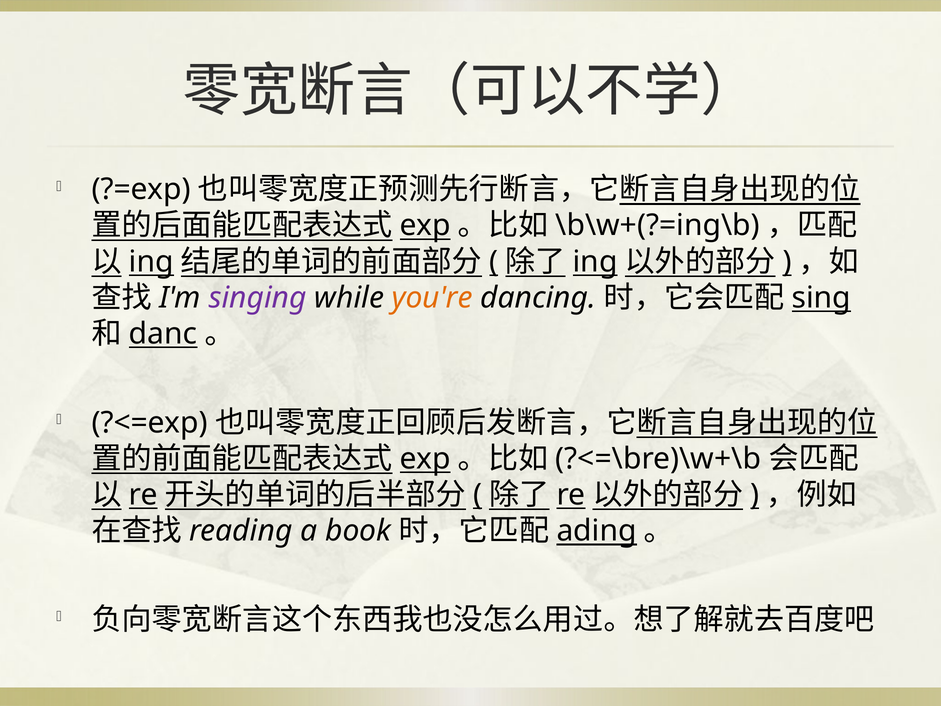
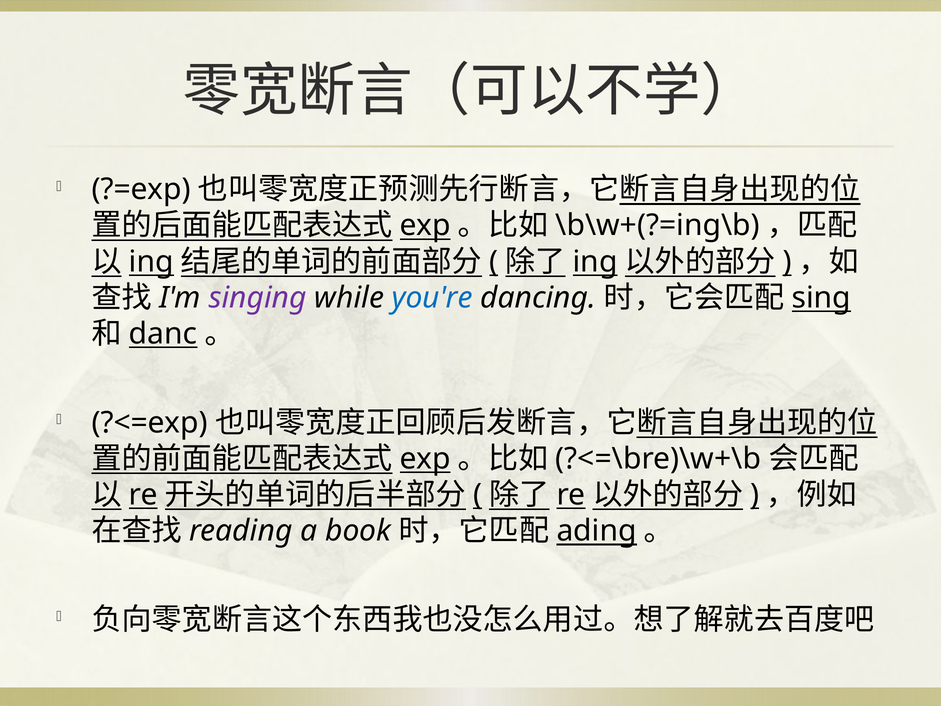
you're colour: orange -> blue
